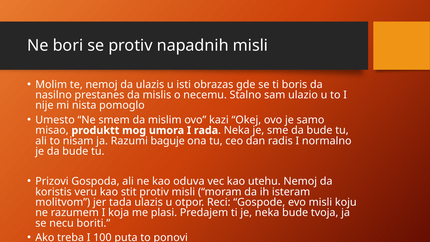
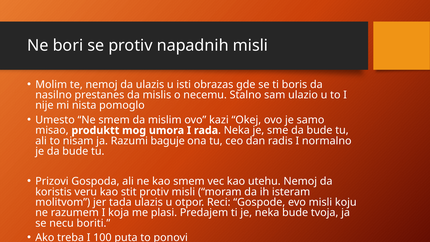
kao oduva: oduva -> smem
